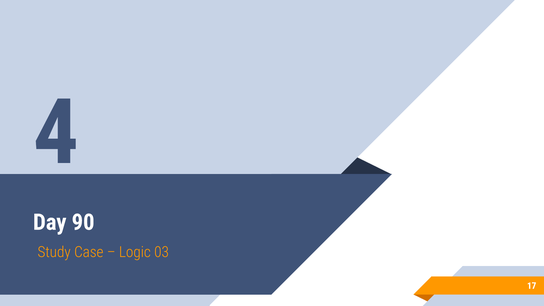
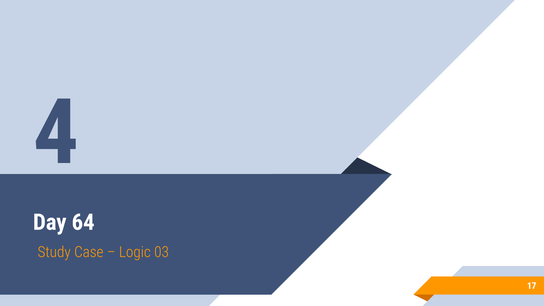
90: 90 -> 64
